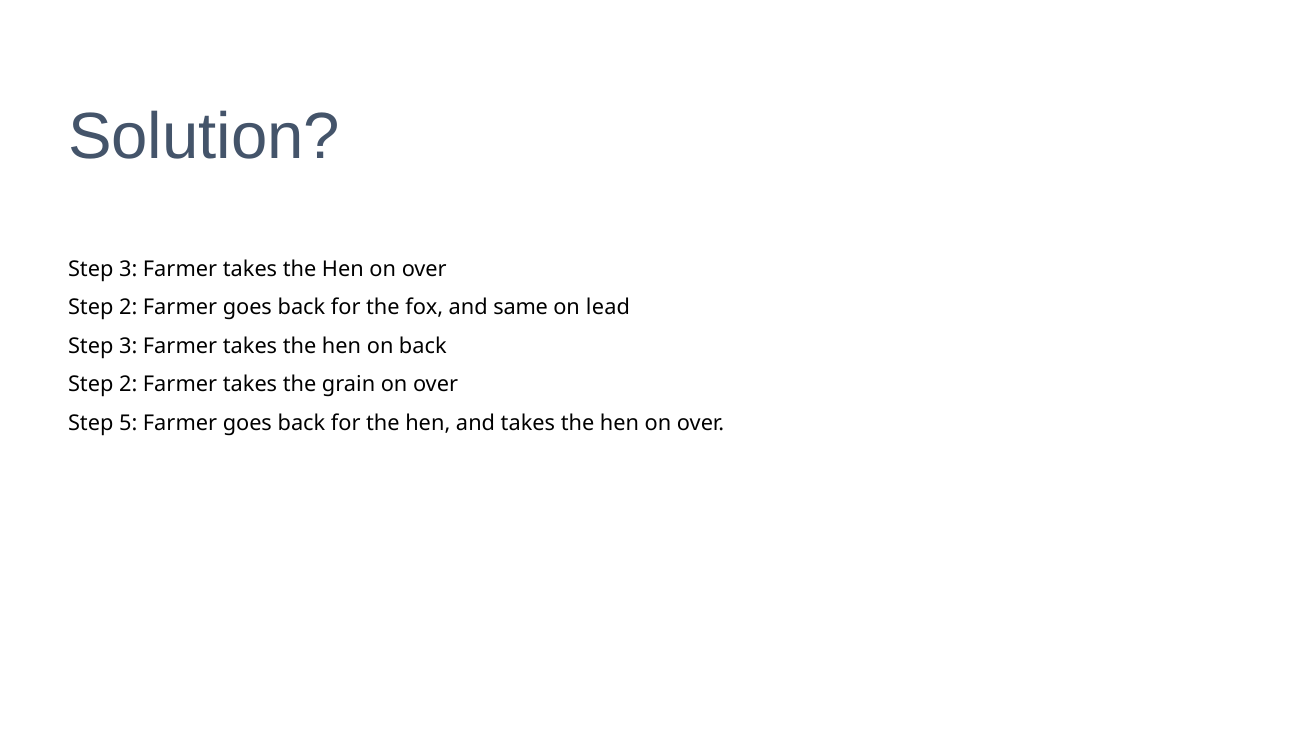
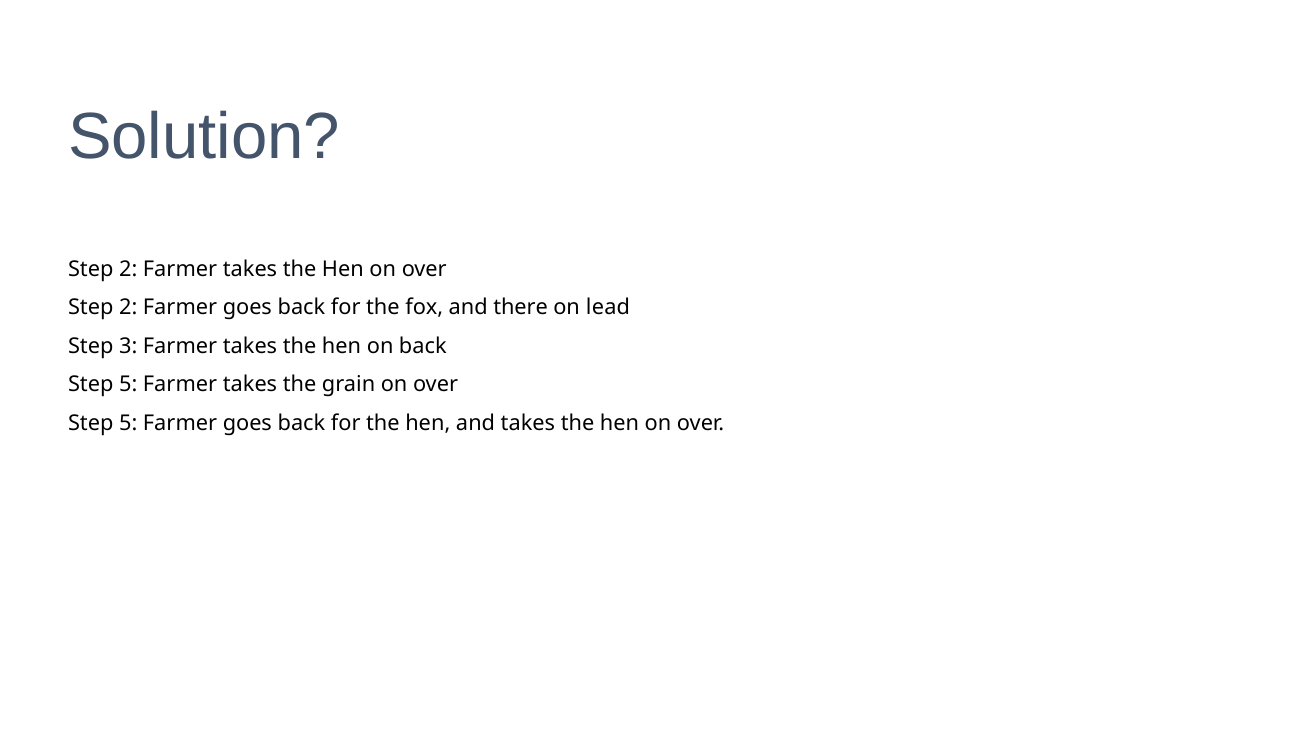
3 at (128, 269): 3 -> 2
same: same -> there
2 at (128, 385): 2 -> 5
